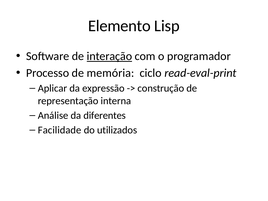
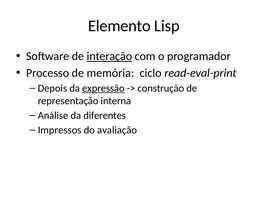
Aplicar: Aplicar -> Depois
expressão underline: none -> present
Facilidade: Facilidade -> Impressos
utilizados: utilizados -> avaliação
